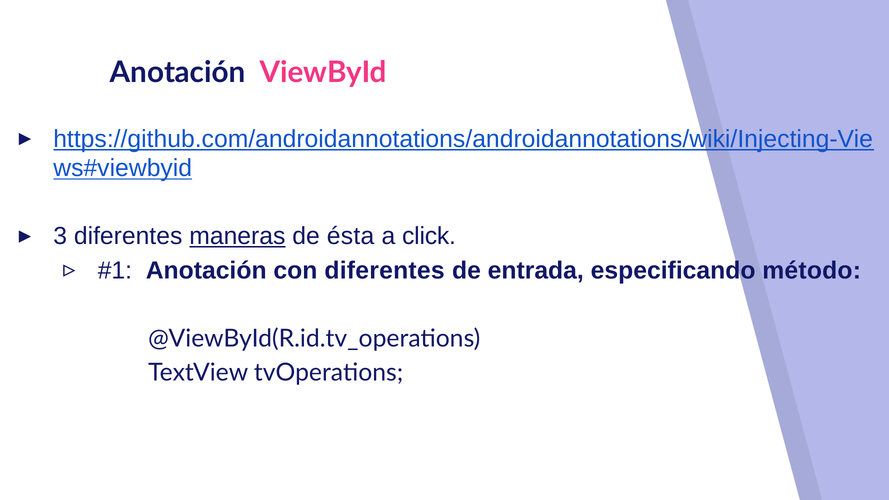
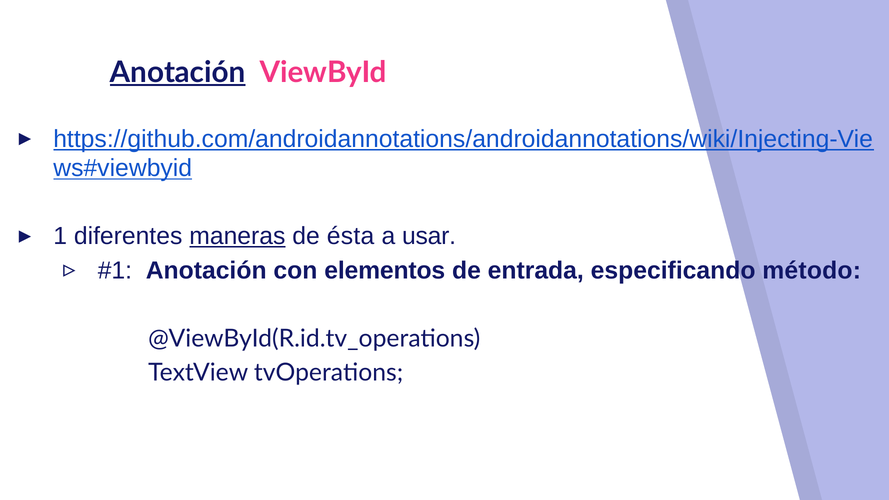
Anotación at (178, 72) underline: none -> present
3: 3 -> 1
click: click -> usar
con diferentes: diferentes -> elementos
